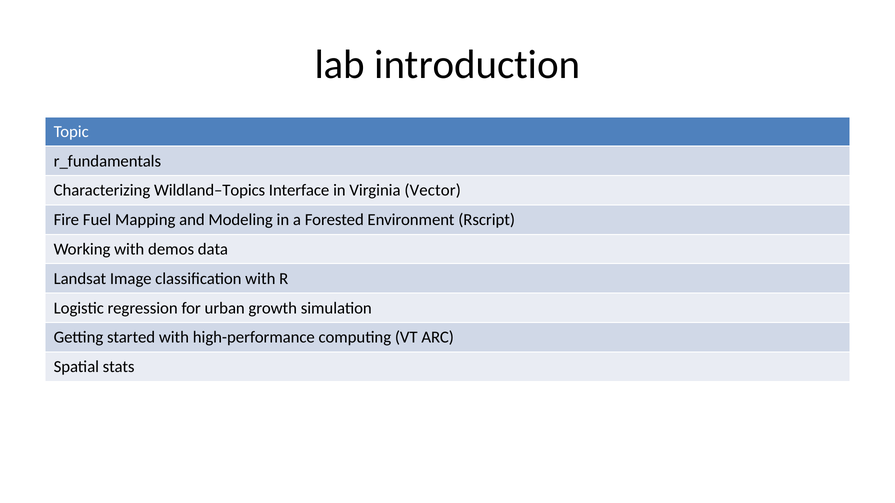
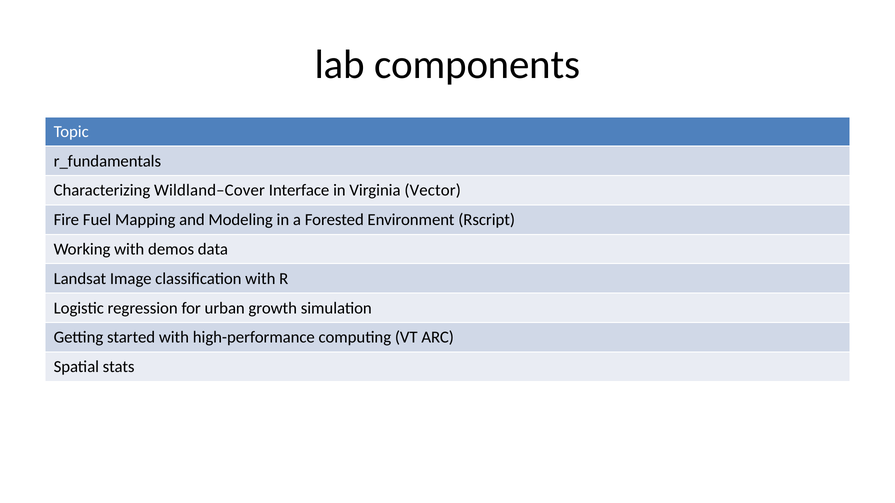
introduction: introduction -> components
Wildland–Topics: Wildland–Topics -> Wildland–Cover
